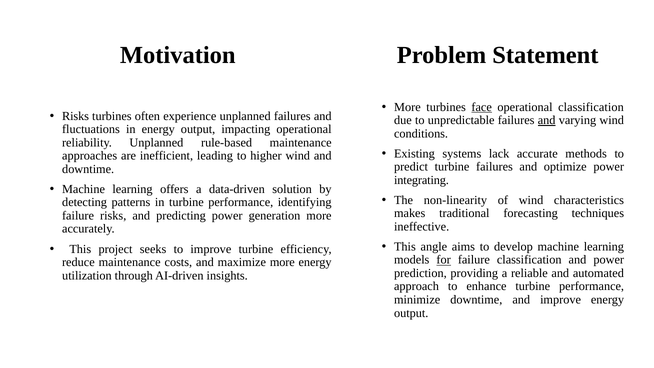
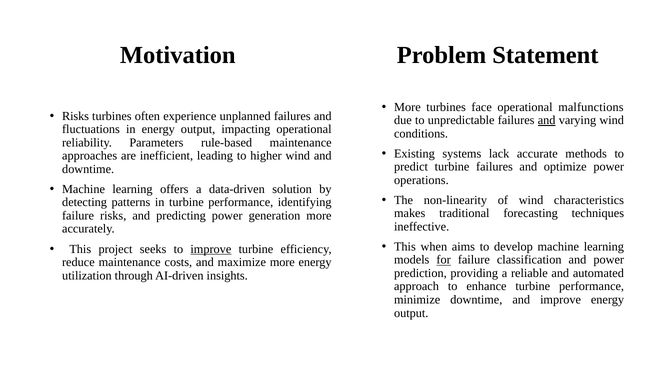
face underline: present -> none
operational classification: classification -> malfunctions
reliability Unplanned: Unplanned -> Parameters
integrating: integrating -> operations
angle: angle -> when
improve at (211, 249) underline: none -> present
